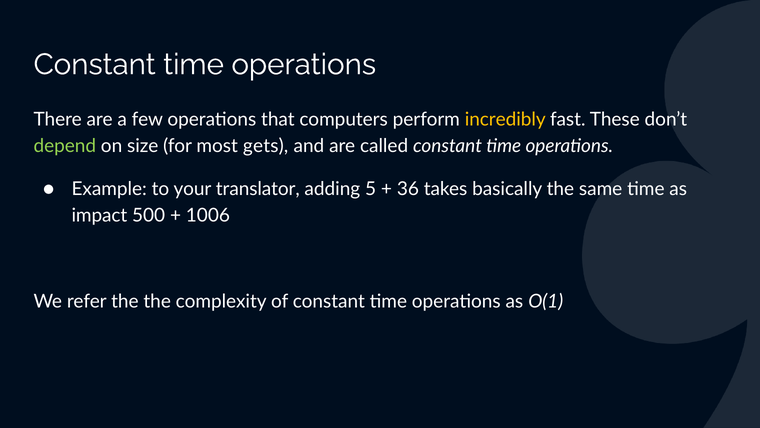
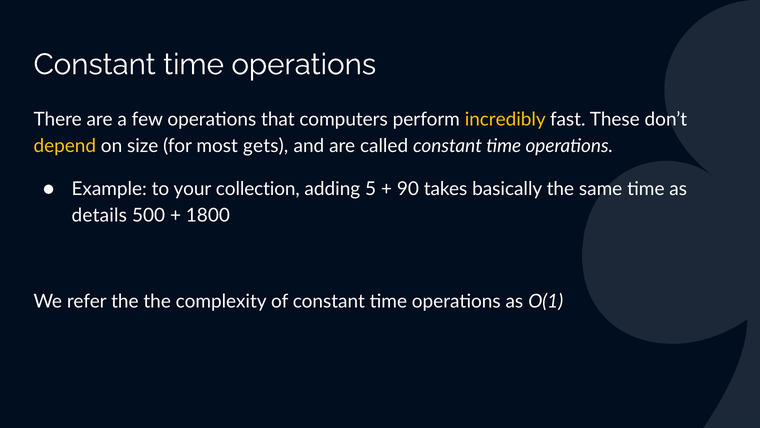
depend colour: light green -> yellow
translator: translator -> collection
36: 36 -> 90
impact: impact -> details
1006: 1006 -> 1800
